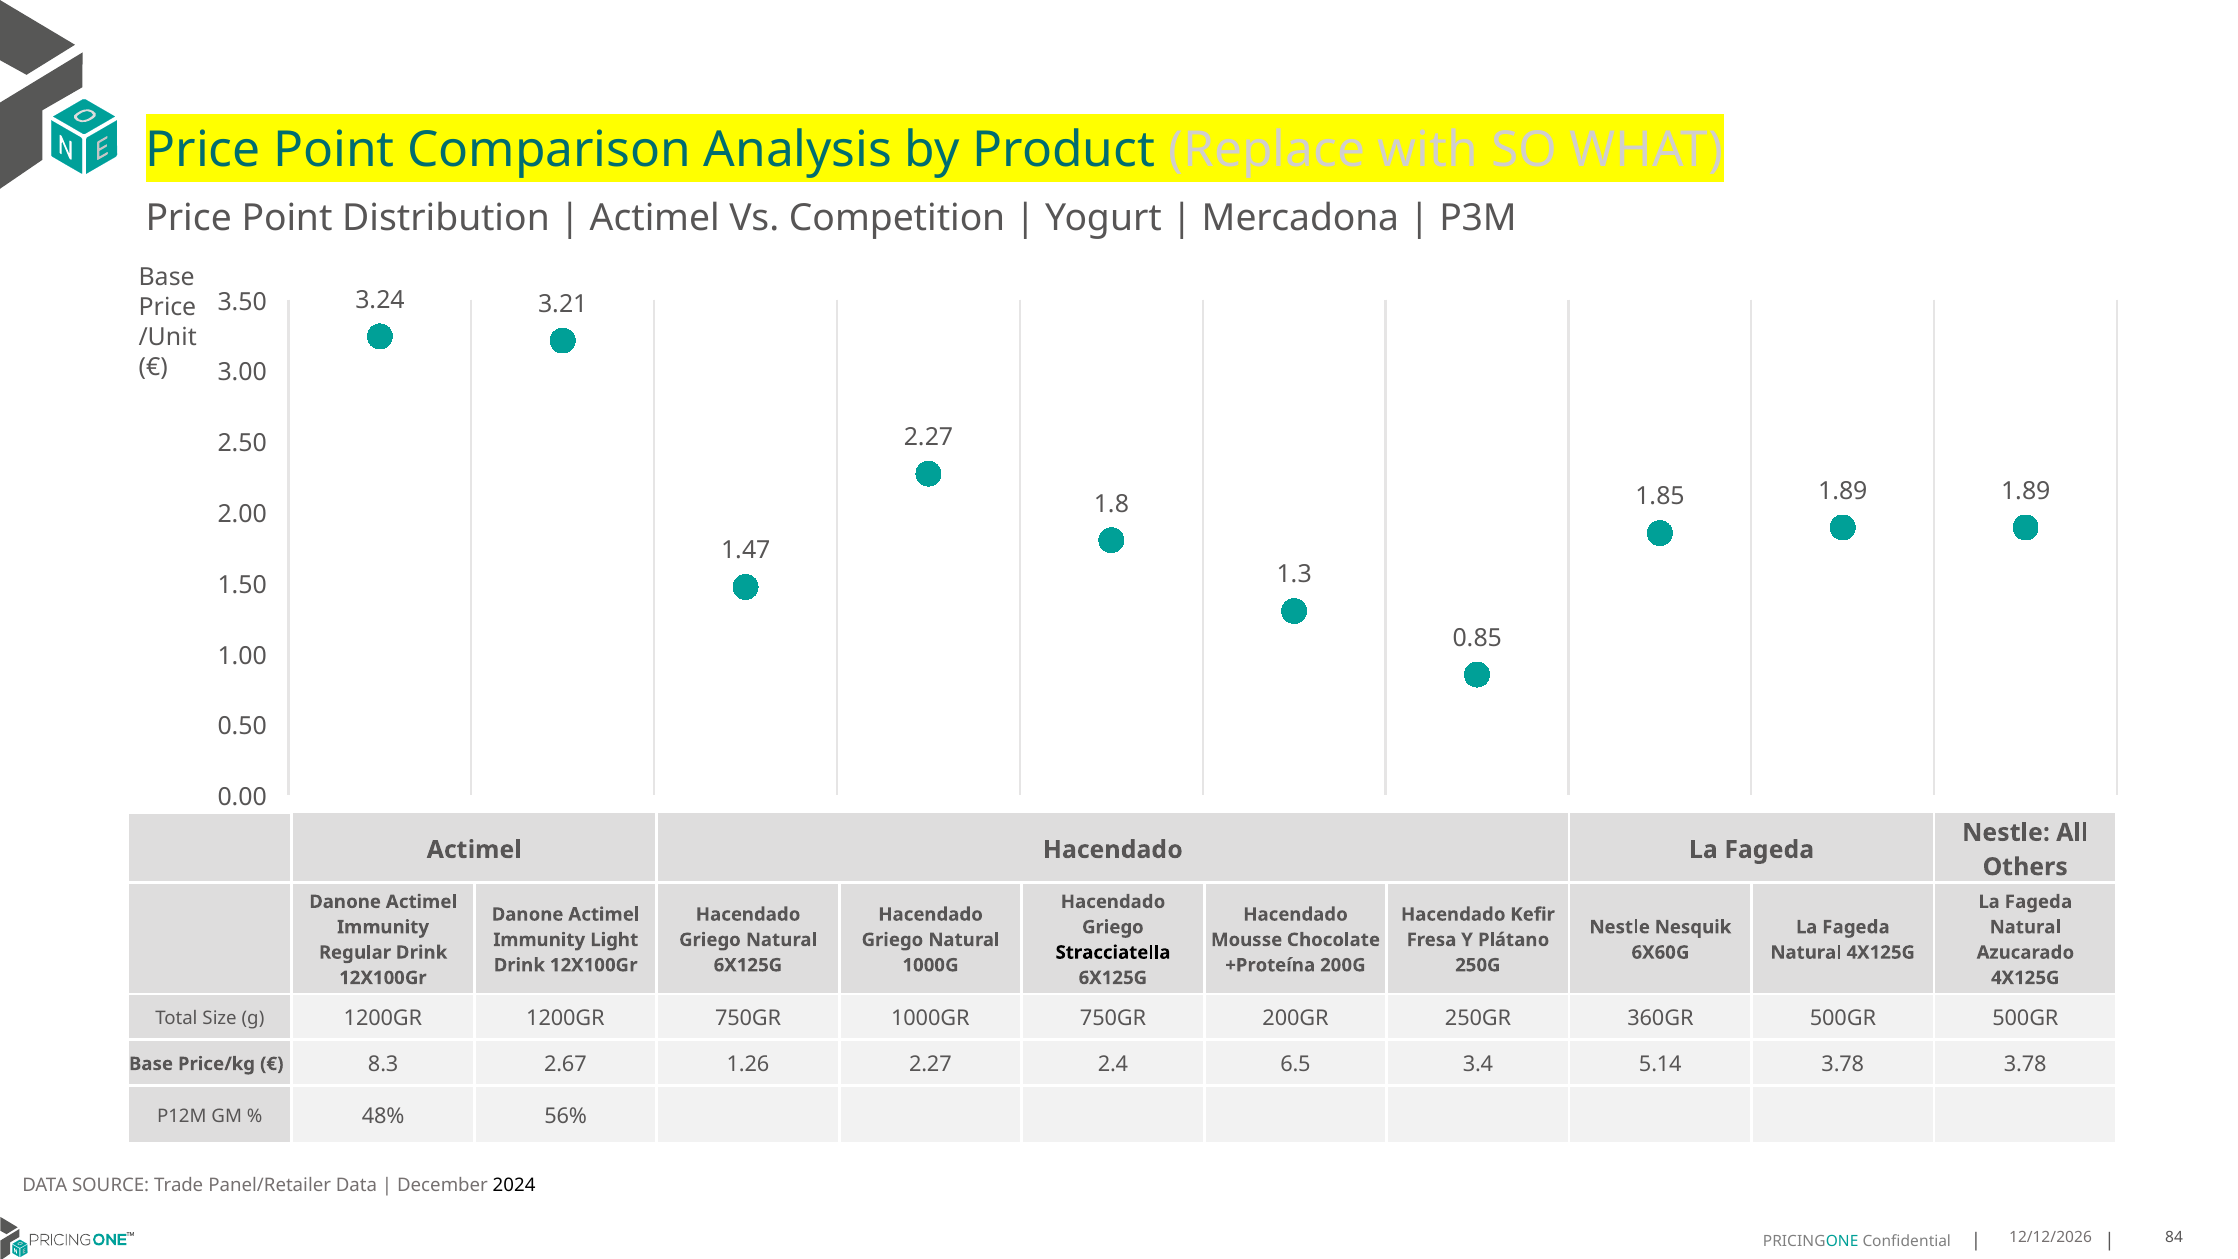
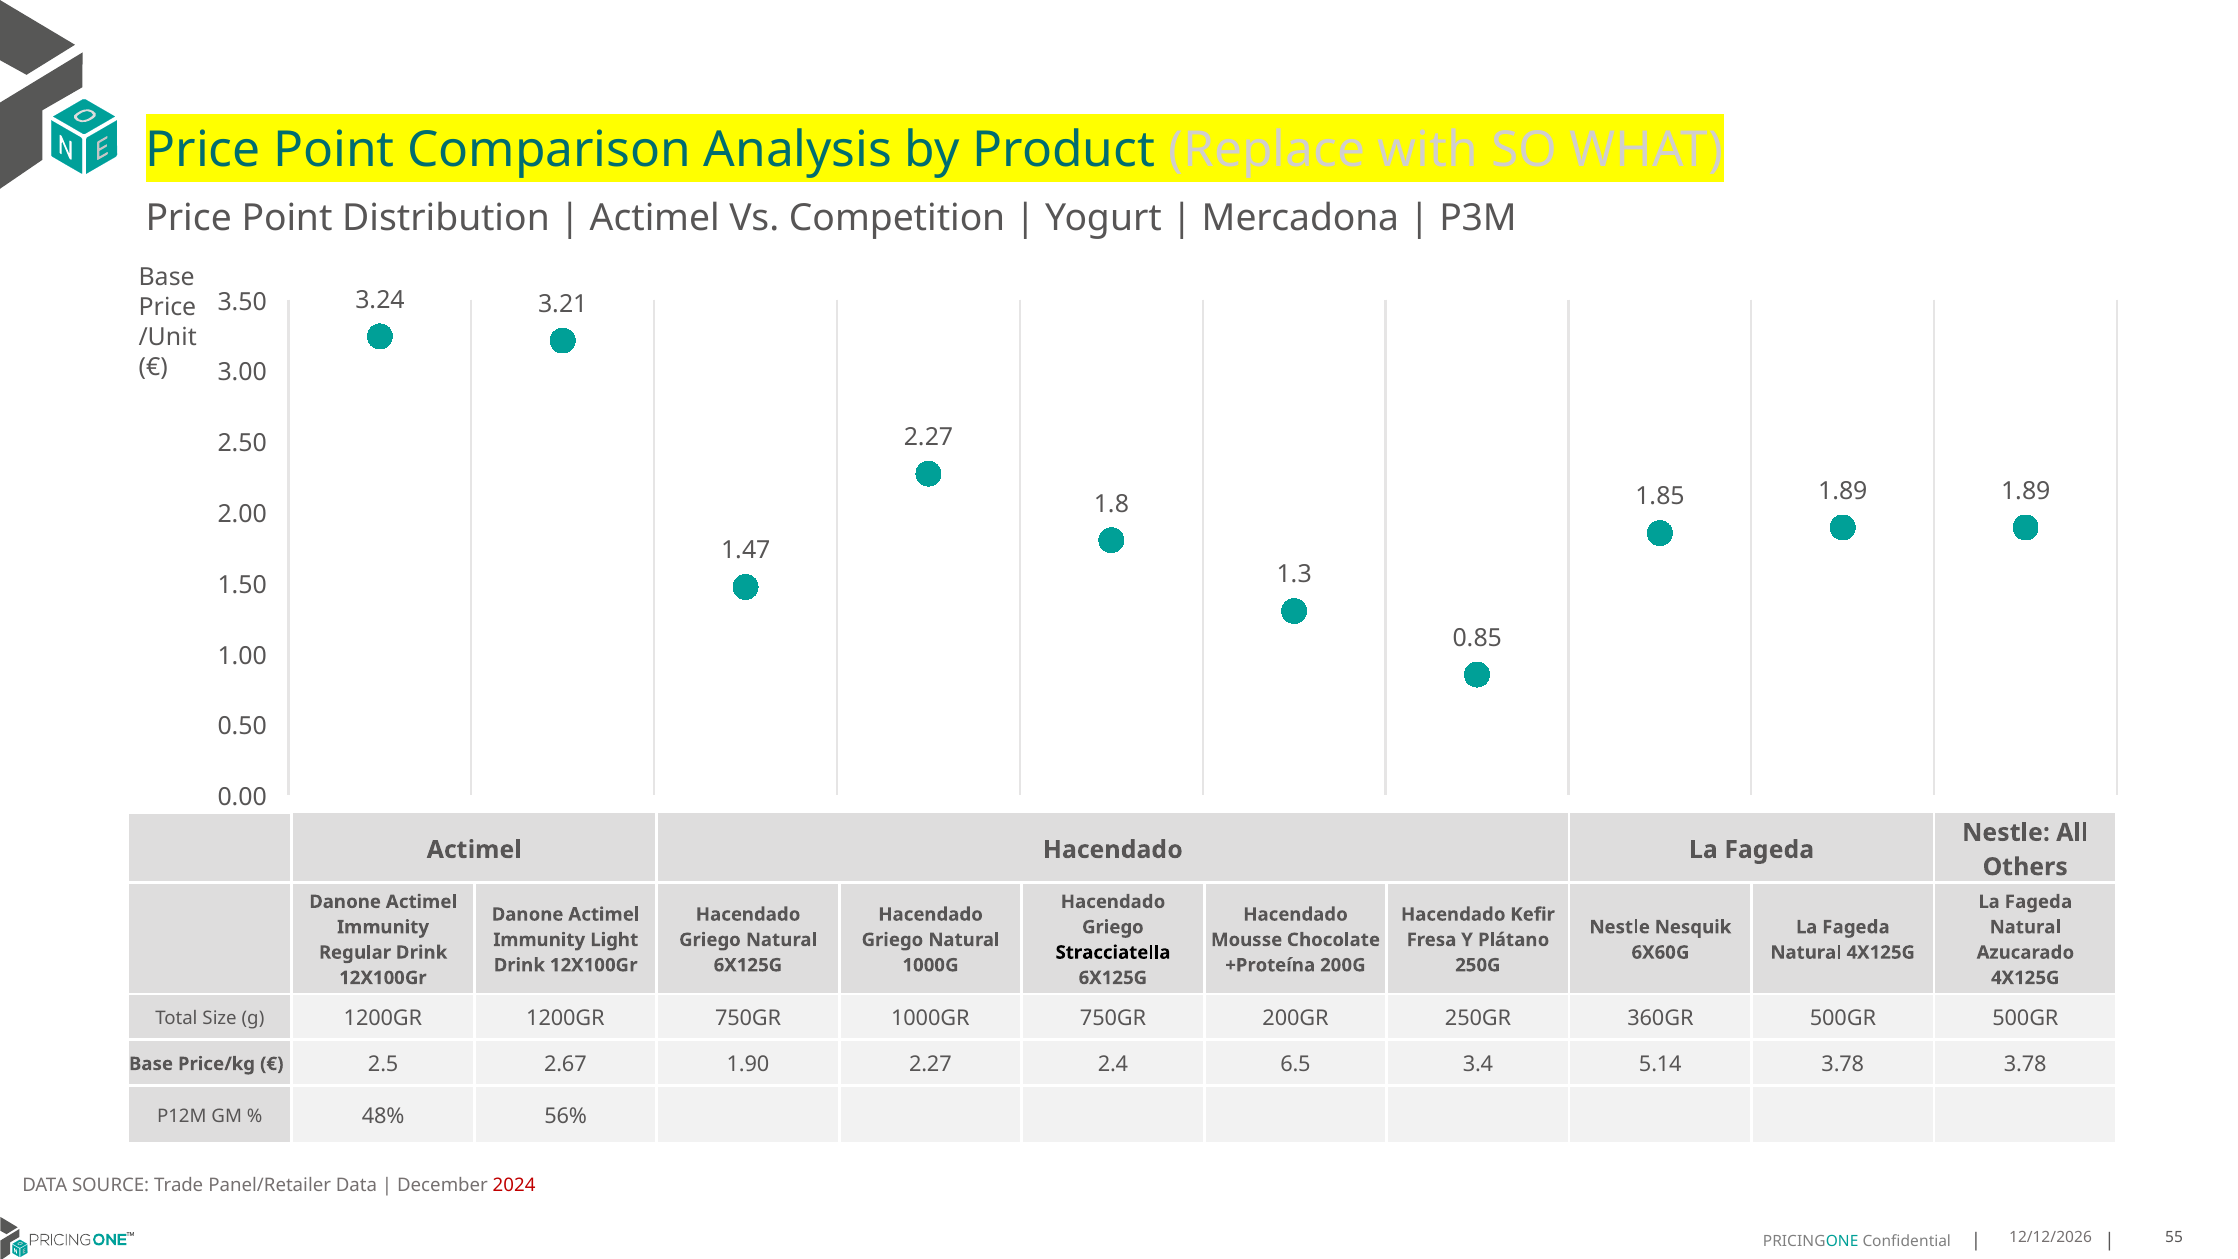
8.3: 8.3 -> 2.5
1.26: 1.26 -> 1.90
2024 colour: black -> red
84: 84 -> 55
